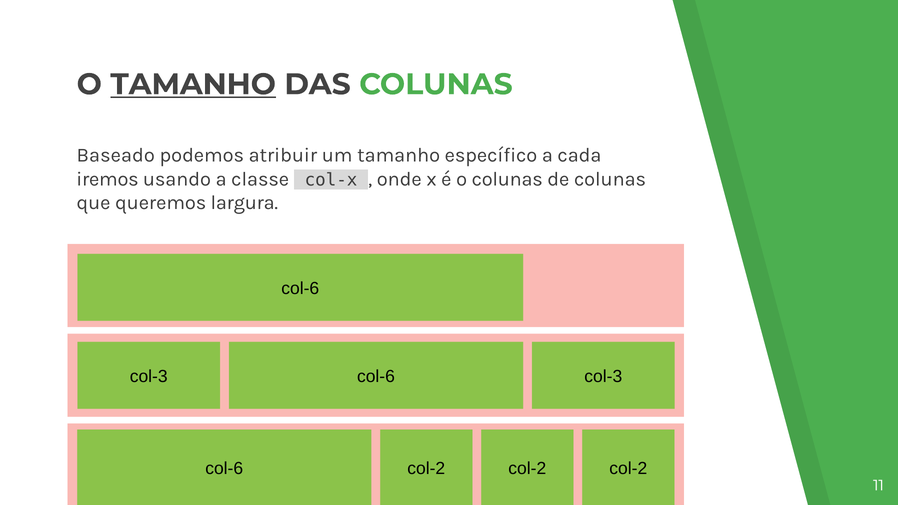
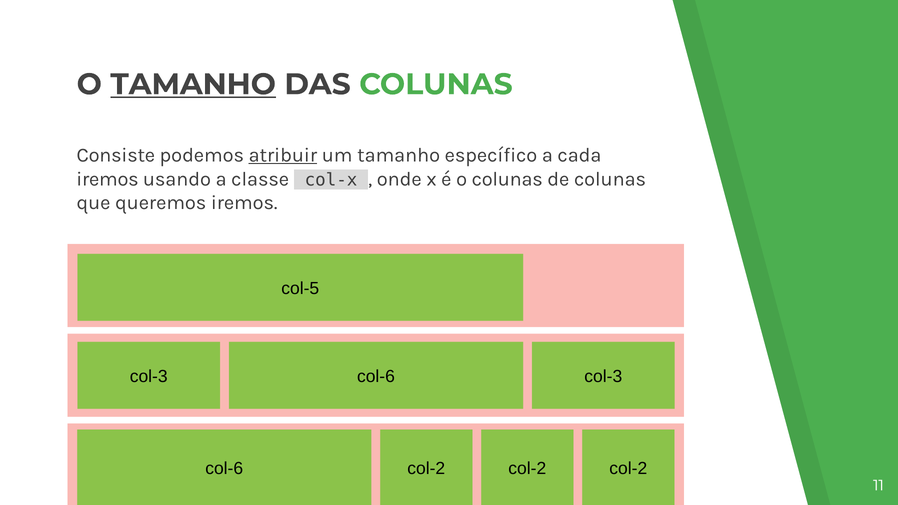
Baseado: Baseado -> Consiste
atribuir underline: none -> present
queremos largura: largura -> iremos
col-6 at (300, 289): col-6 -> col-5
